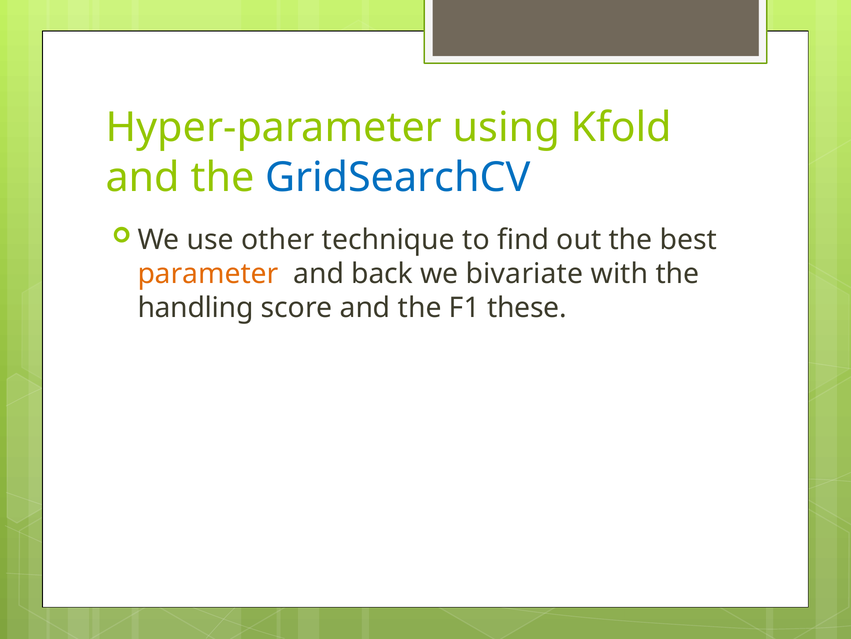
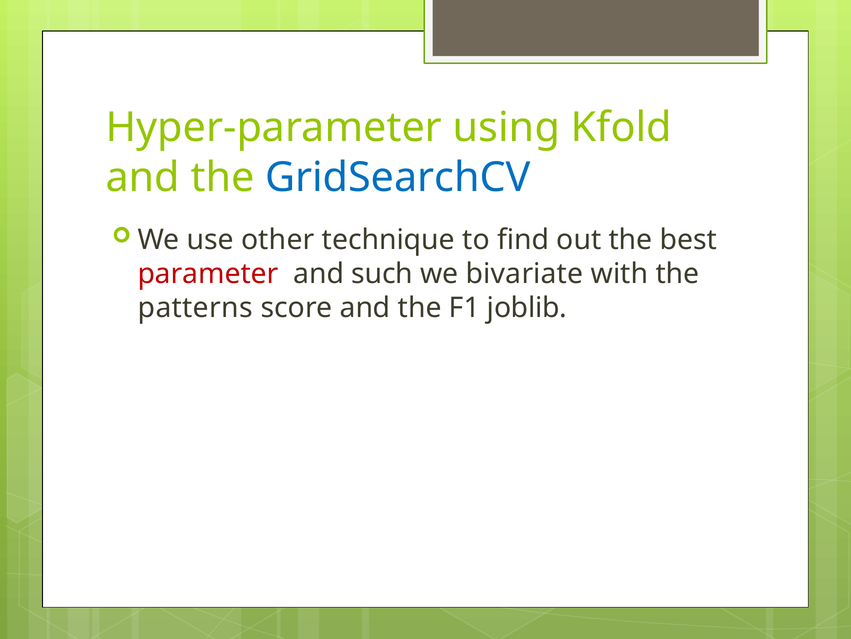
parameter colour: orange -> red
back: back -> such
handling: handling -> patterns
these: these -> joblib
